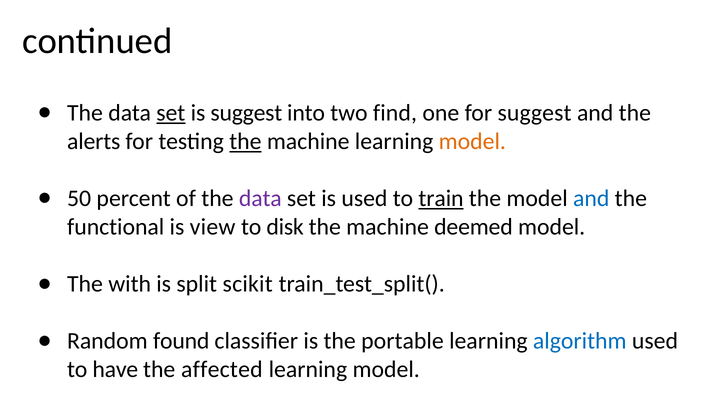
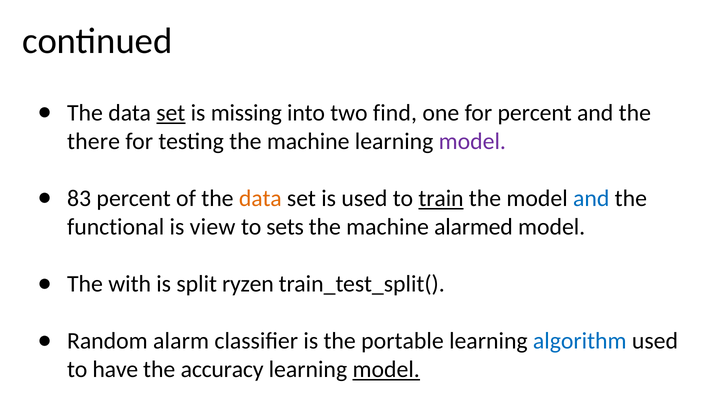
is suggest: suggest -> missing
for suggest: suggest -> percent
alerts: alerts -> there
the at (245, 141) underline: present -> none
model at (472, 141) colour: orange -> purple
50: 50 -> 83
data at (260, 198) colour: purple -> orange
disk: disk -> sets
deemed: deemed -> alarmed
scikit: scikit -> ryzen
found: found -> alarm
affected: affected -> accuracy
model at (386, 370) underline: none -> present
